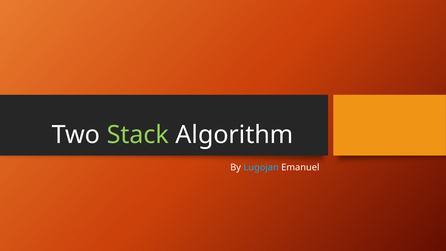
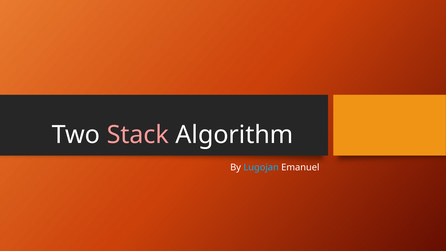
Stack colour: light green -> pink
